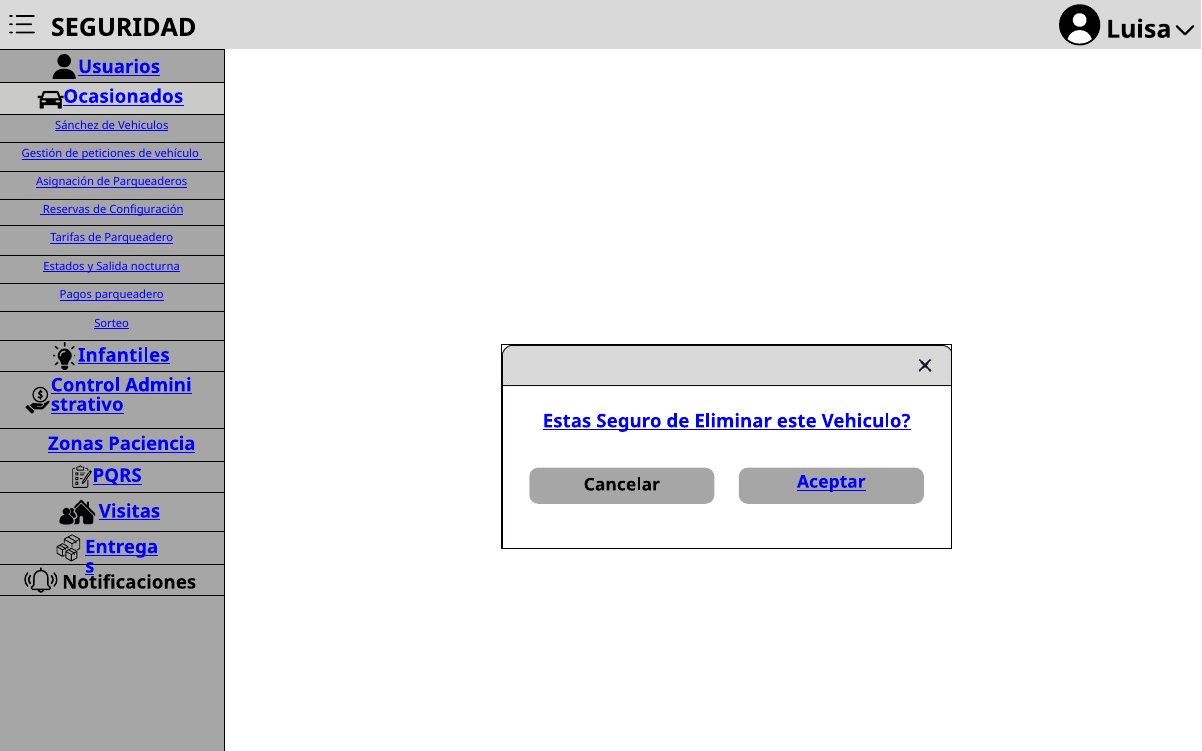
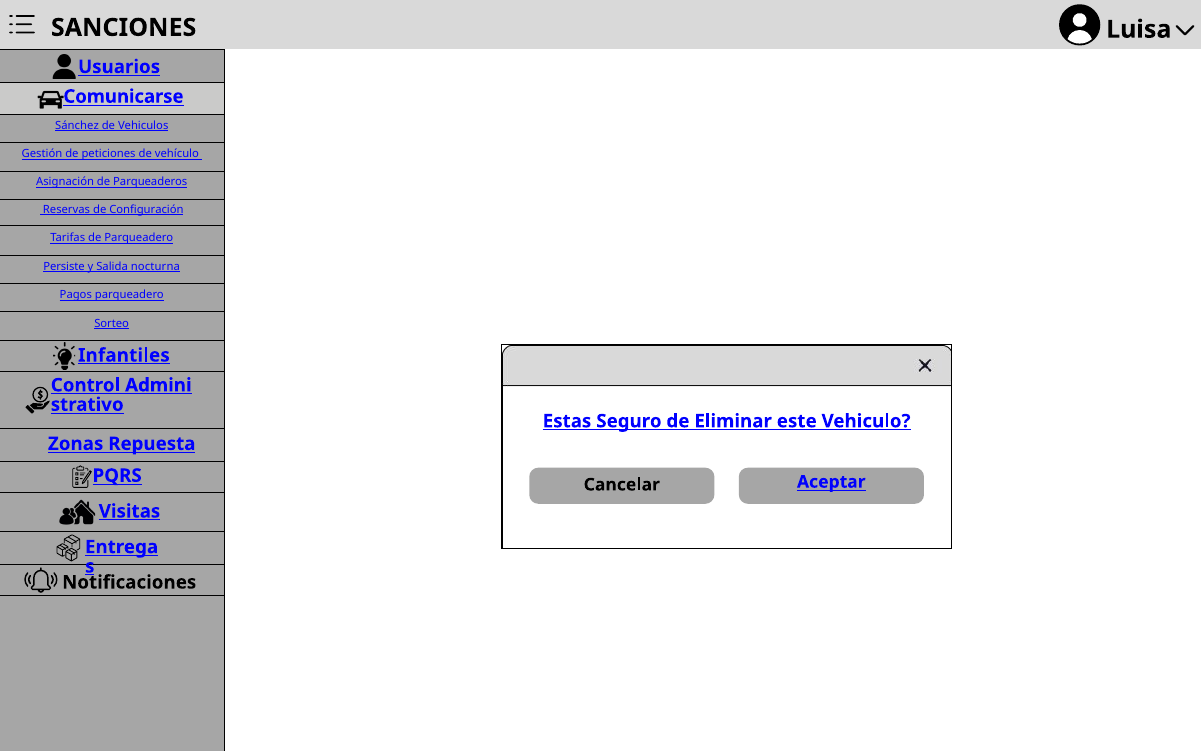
SEGURIDAD: SEGURIDAD -> SANCIONES
Ocasionados: Ocasionados -> Comunicarse
Estados: Estados -> Persiste
Paciencia: Paciencia -> Repuesta
